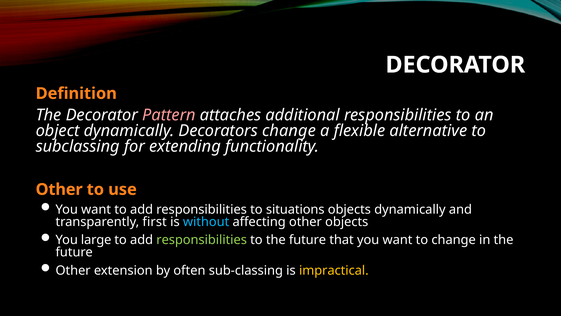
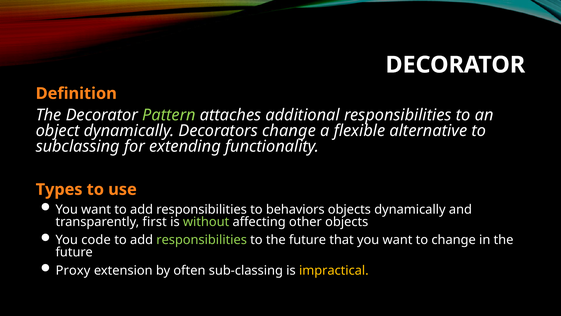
Pattern colour: pink -> light green
Other at (59, 189): Other -> Types
situations: situations -> behaviors
without colour: light blue -> light green
large: large -> code
Other at (73, 270): Other -> Proxy
